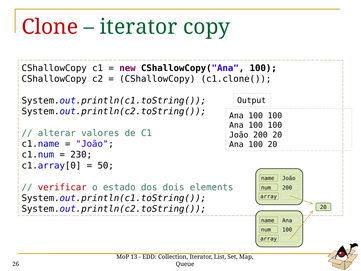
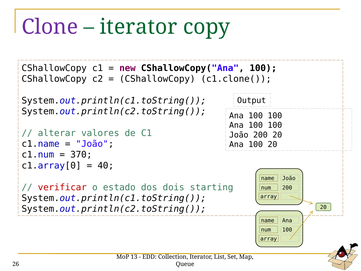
Clone colour: red -> purple
230: 230 -> 370
50: 50 -> 40
elements: elements -> starting
